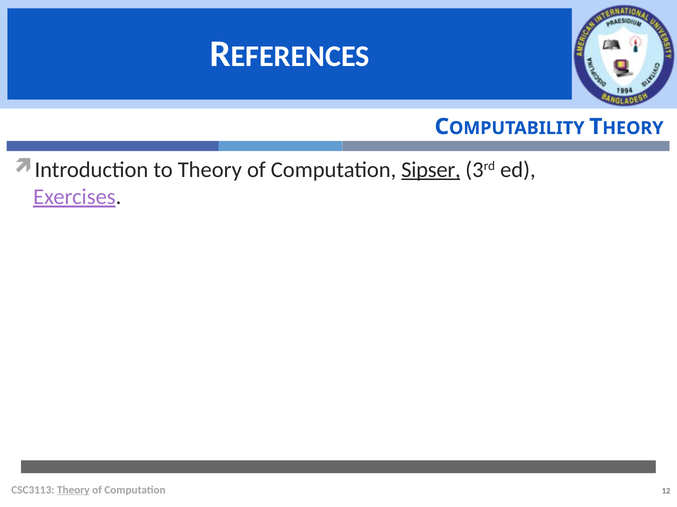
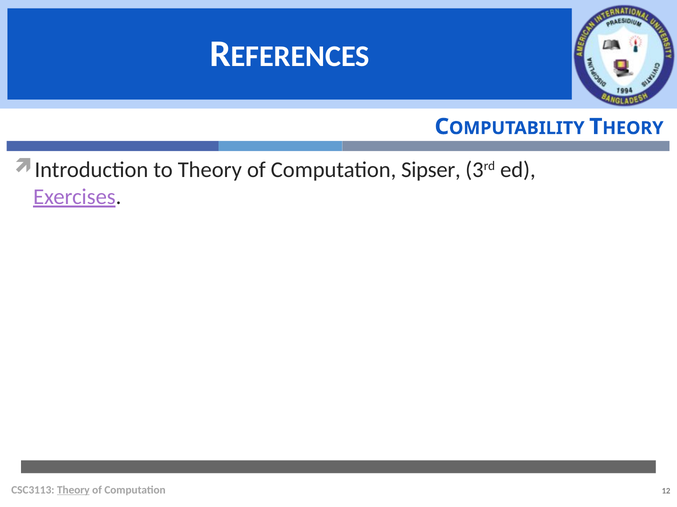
Sipser underline: present -> none
